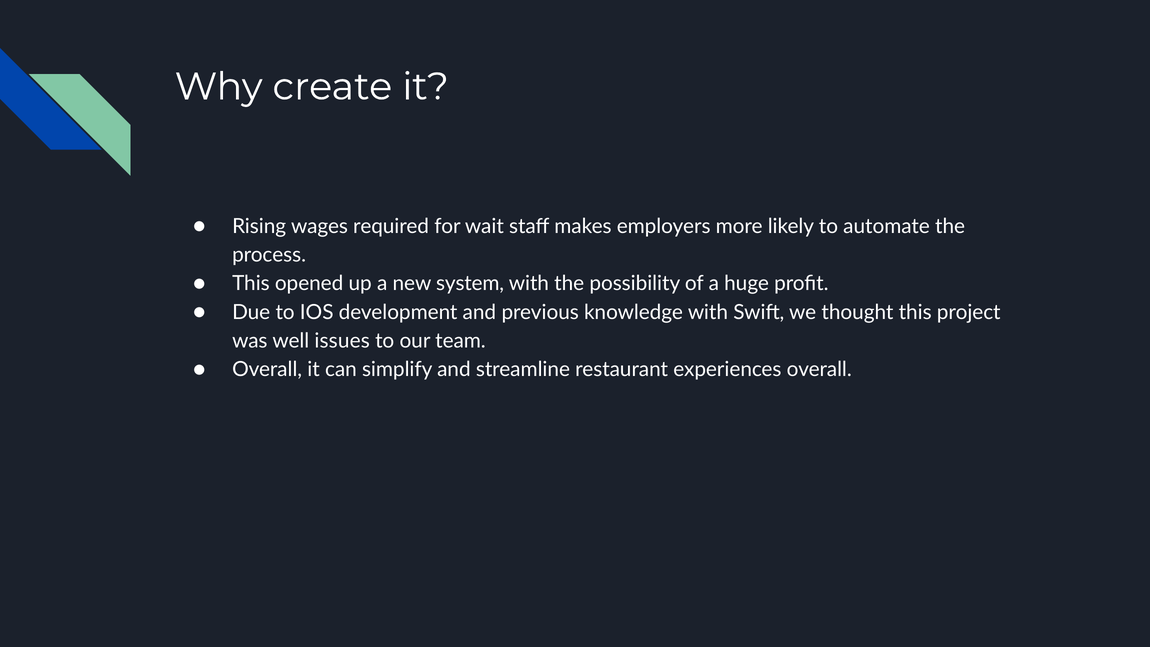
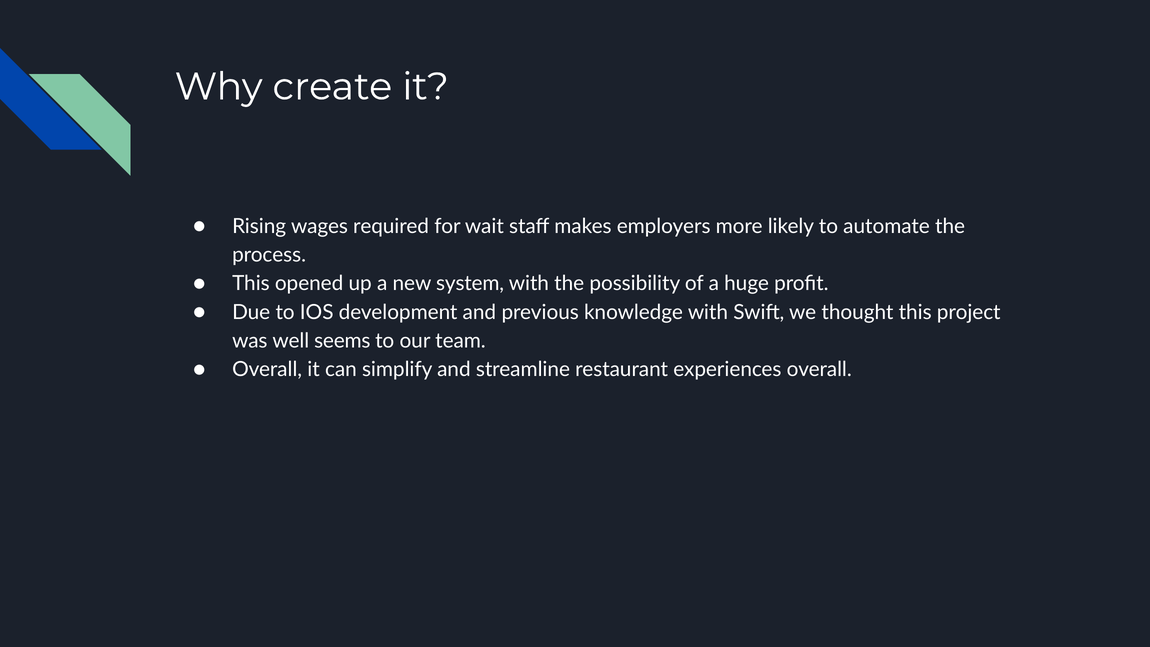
issues: issues -> seems
